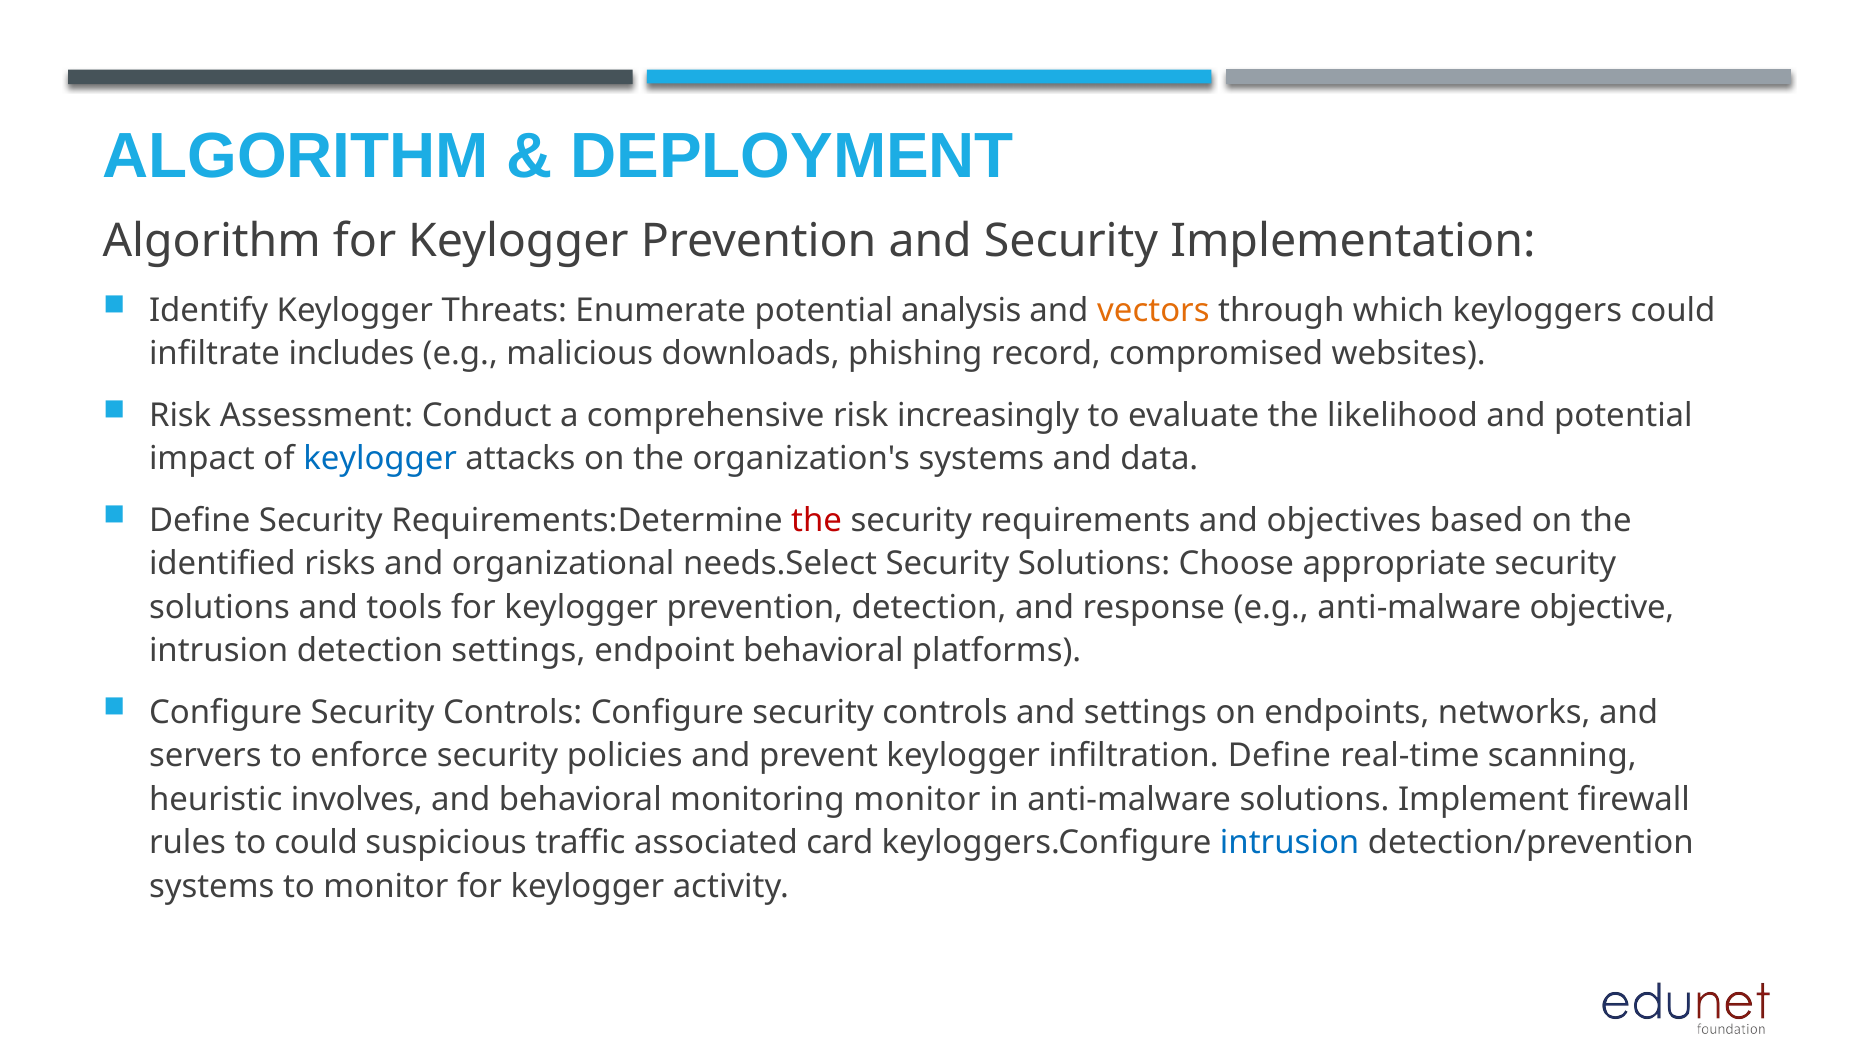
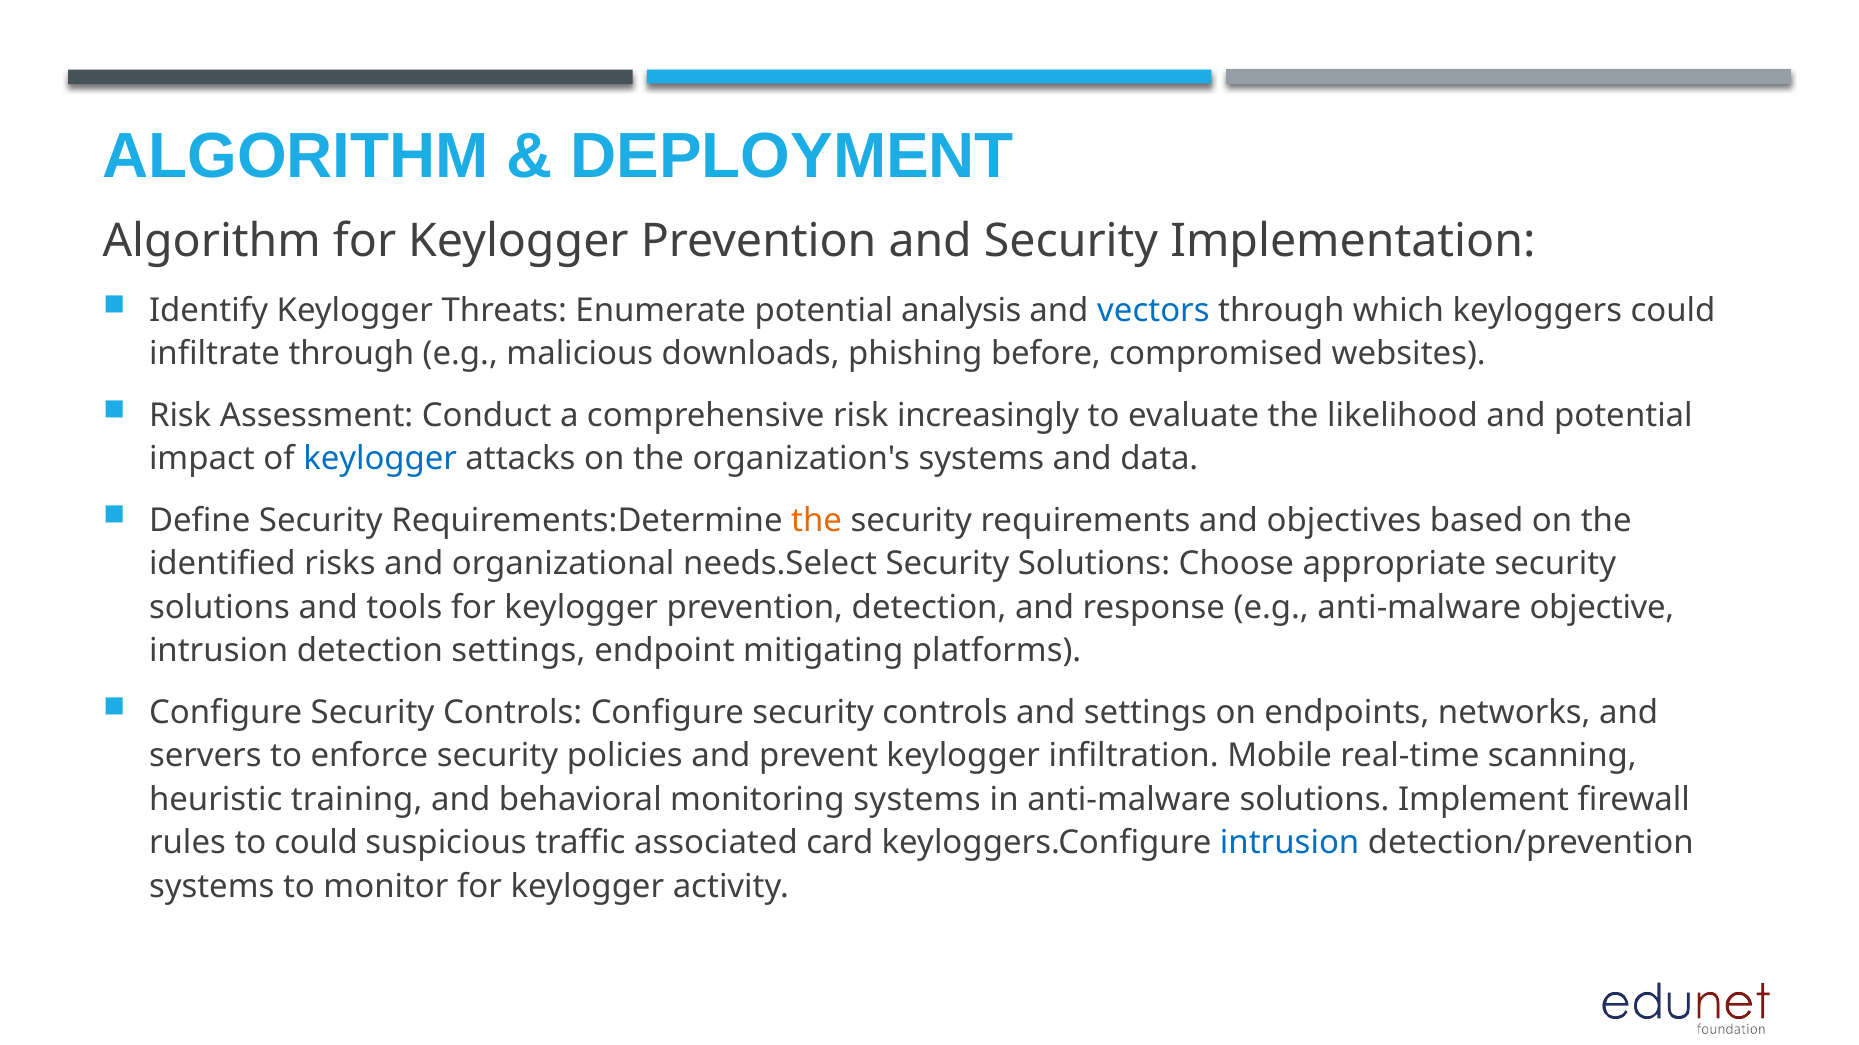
vectors colour: orange -> blue
infiltrate includes: includes -> through
record: record -> before
the at (817, 521) colour: red -> orange
endpoint behavioral: behavioral -> mitigating
infiltration Define: Define -> Mobile
involves: involves -> training
monitoring monitor: monitor -> systems
